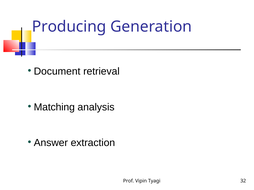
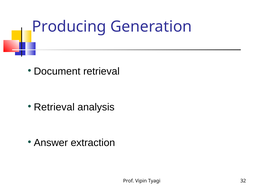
Matching at (54, 107): Matching -> Retrieval
